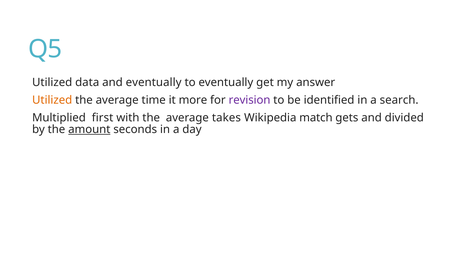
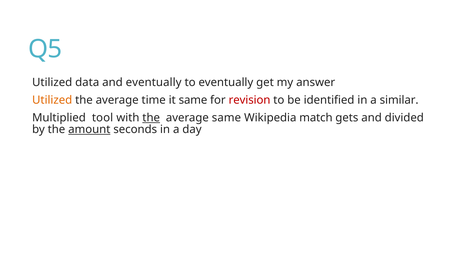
it more: more -> same
revision colour: purple -> red
search: search -> similar
first: first -> tool
the at (151, 118) underline: none -> present
average takes: takes -> same
